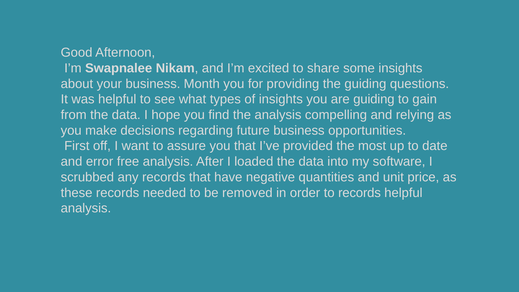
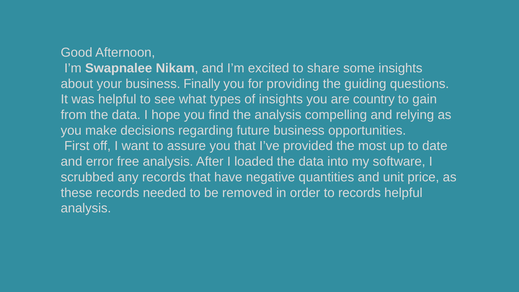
Month: Month -> Finally
are guiding: guiding -> country
